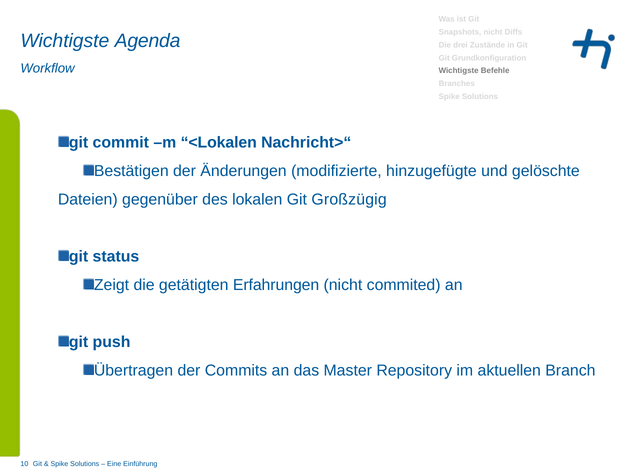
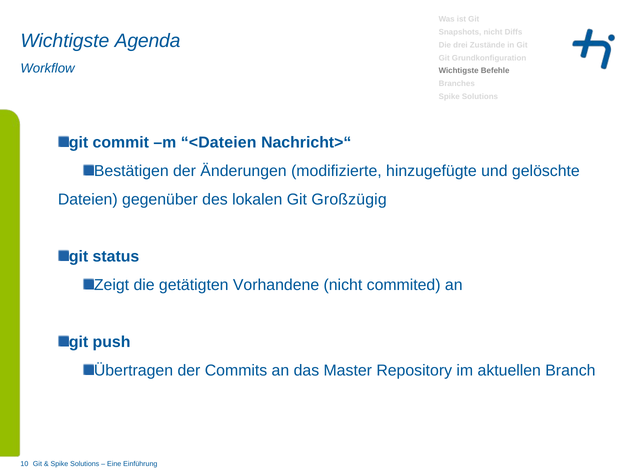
<Lokalen: <Lokalen -> <Dateien
Erfahrungen: Erfahrungen -> Vorhandene
